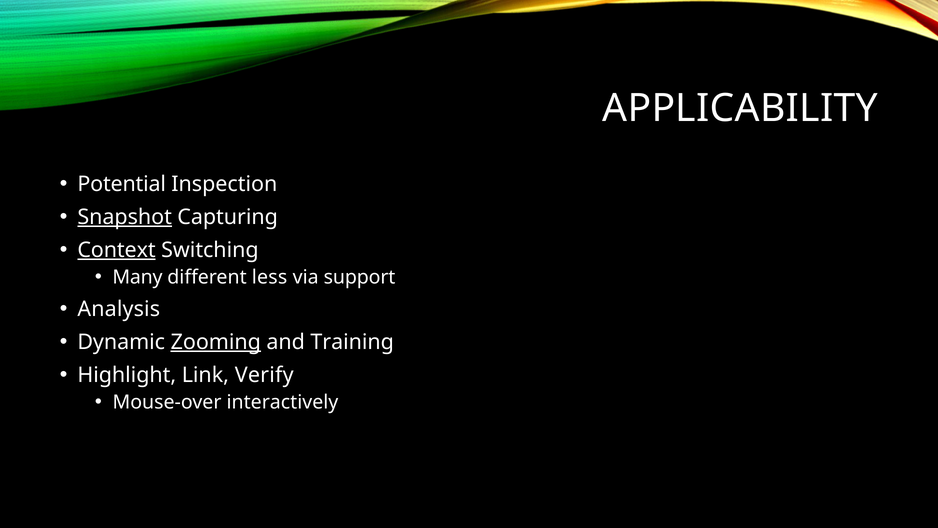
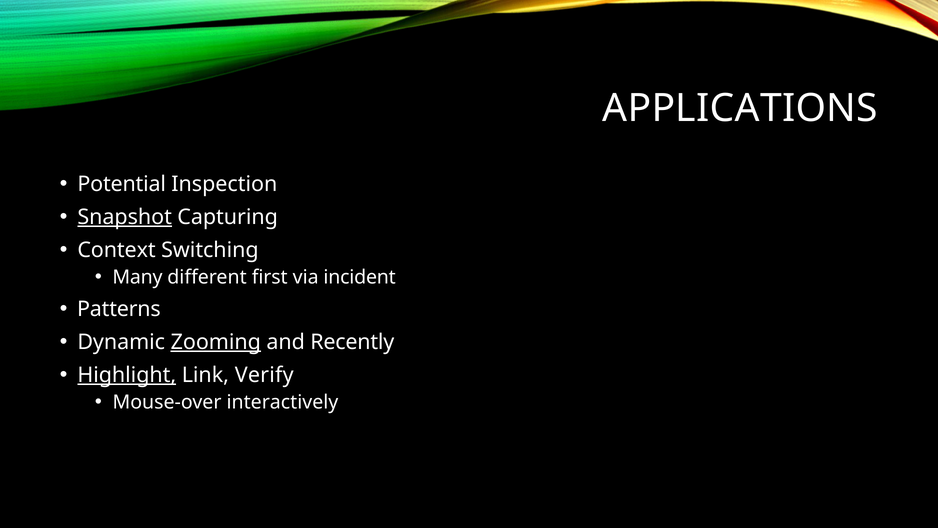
APPLICABILITY: APPLICABILITY -> APPLICATIONS
Context underline: present -> none
less: less -> first
support: support -> incident
Analysis: Analysis -> Patterns
Training: Training -> Recently
Highlight underline: none -> present
